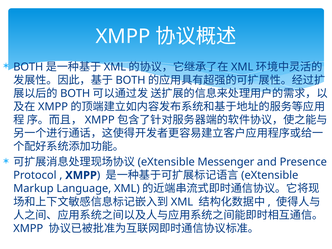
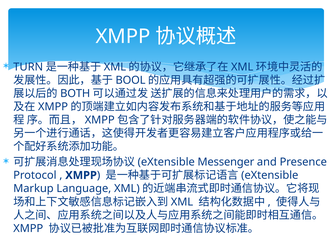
BOTH at (28, 67): BOTH -> TURN
BOTH at (131, 80): BOTH -> BOOL
